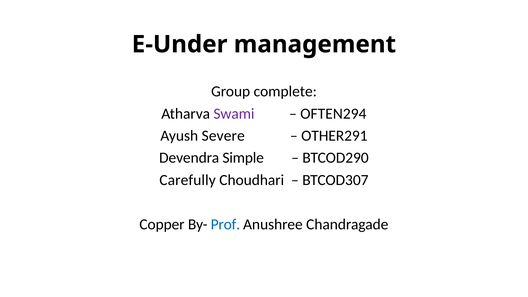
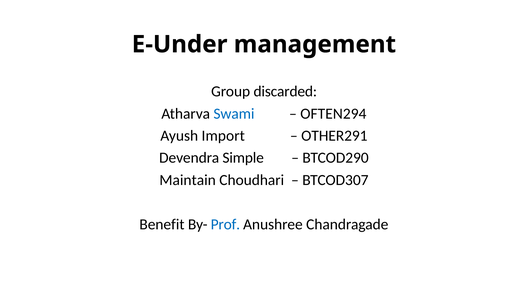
complete: complete -> discarded
Swami colour: purple -> blue
Severe: Severe -> Import
Carefully: Carefully -> Maintain
Copper: Copper -> Benefit
